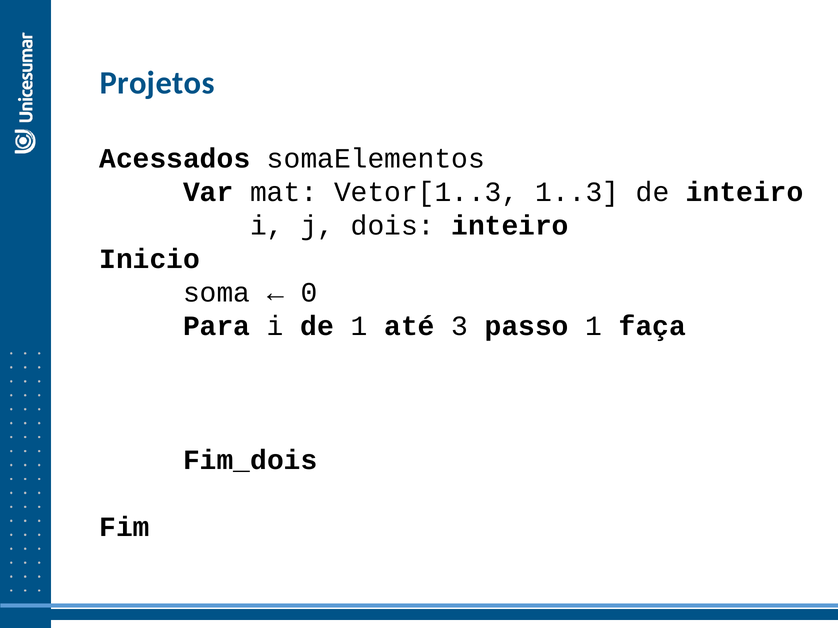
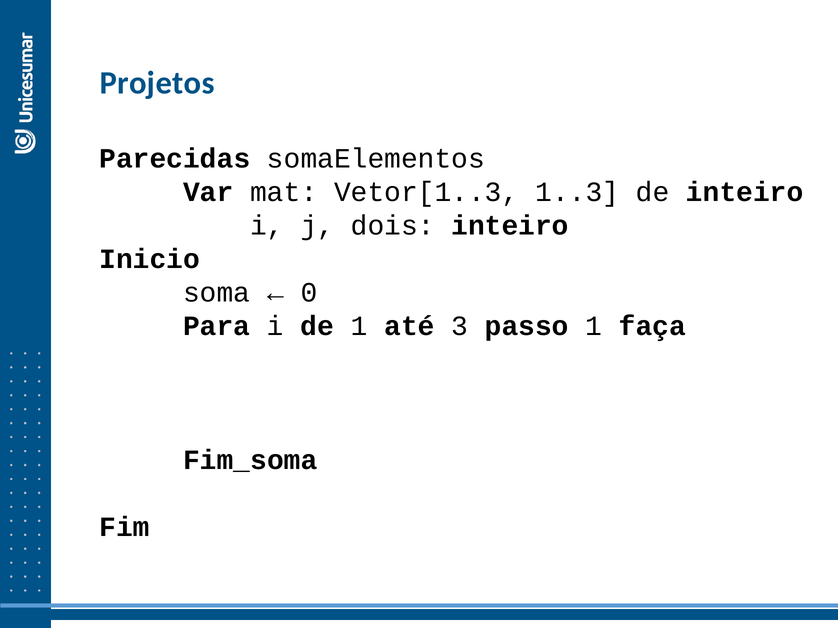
Acessados: Acessados -> Parecidas
Fim_dois: Fim_dois -> Fim_soma
